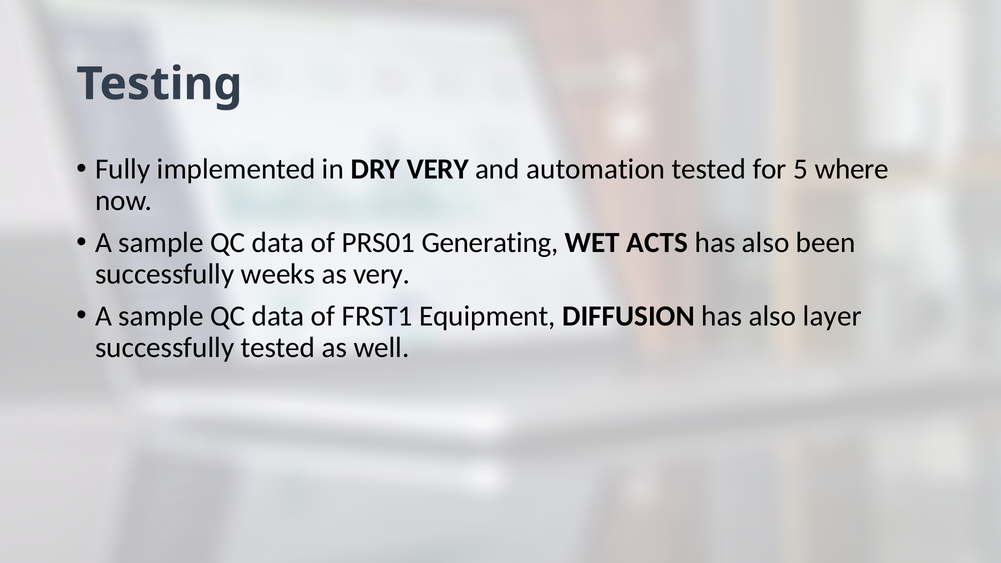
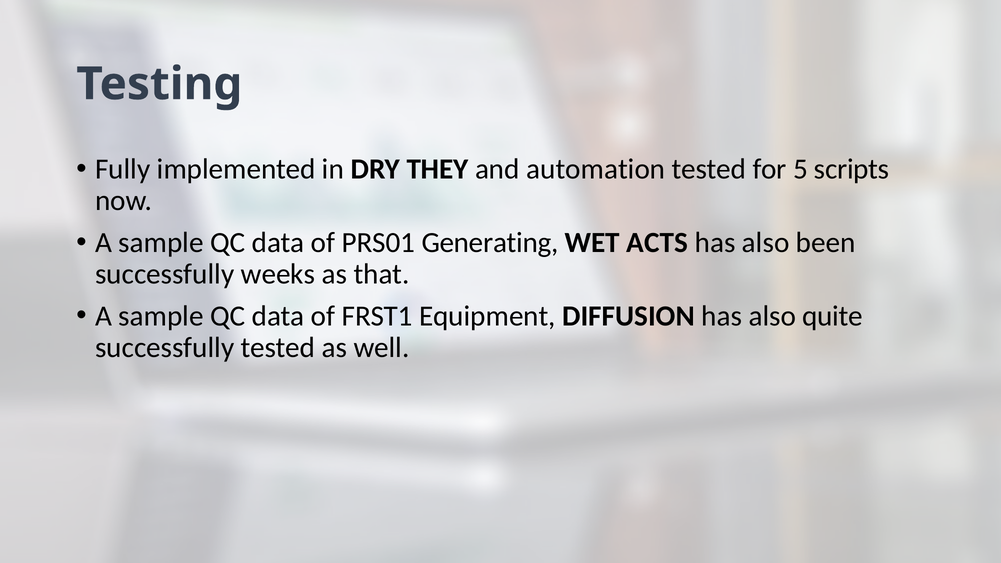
DRY VERY: VERY -> THEY
where: where -> scripts
as very: very -> that
layer: layer -> quite
